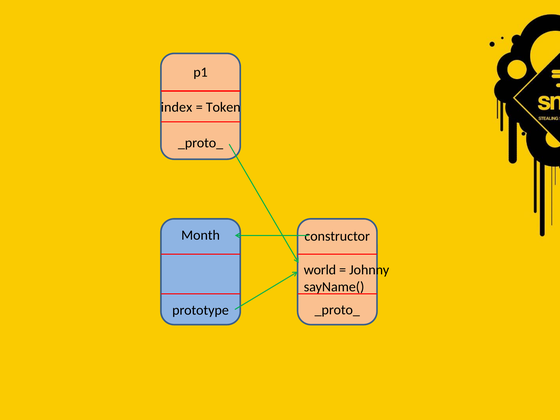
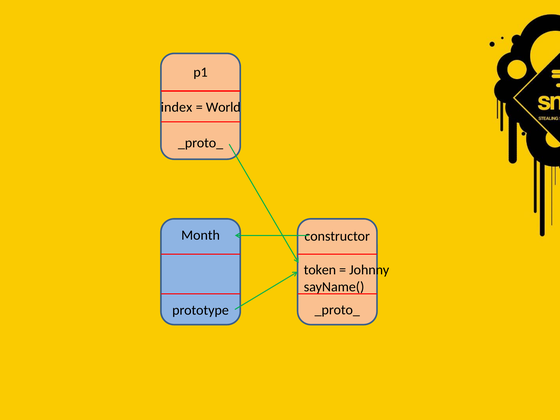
Token: Token -> World
world: world -> token
